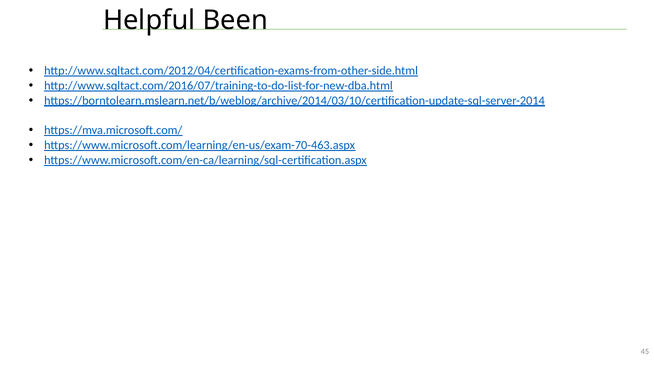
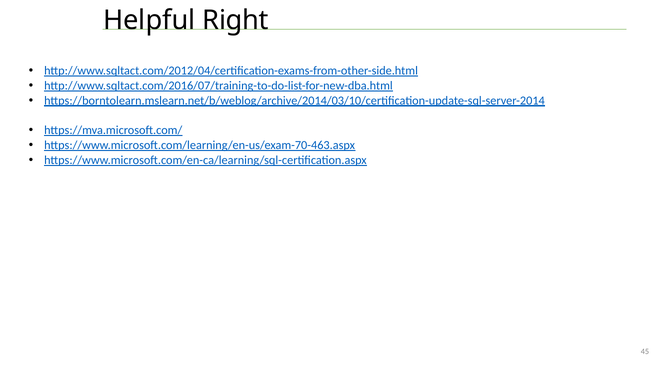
Been: Been -> Right
